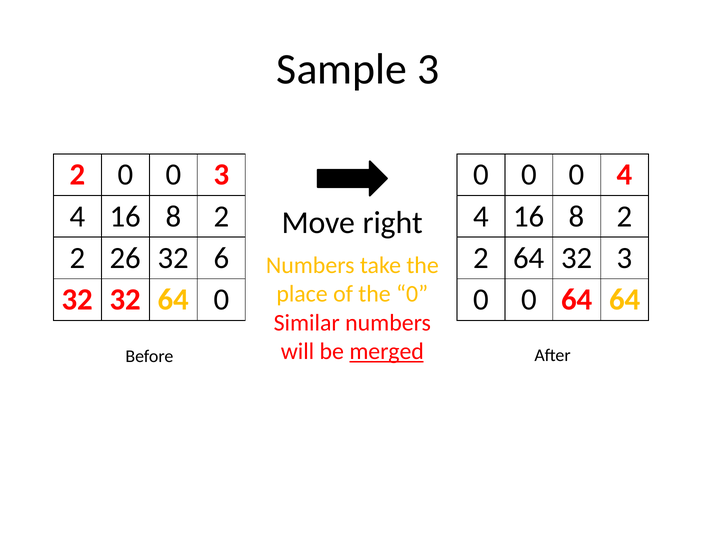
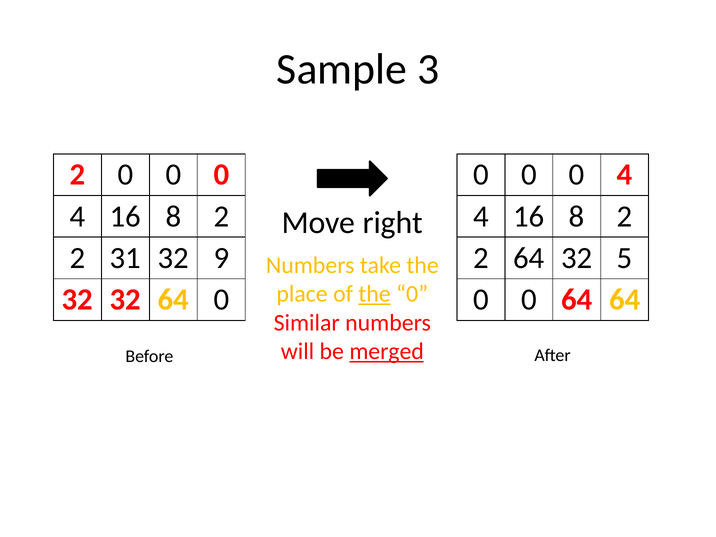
2 0 0 3: 3 -> 0
26: 26 -> 31
6: 6 -> 9
32 3: 3 -> 5
the at (375, 294) underline: none -> present
